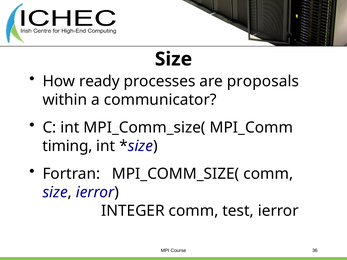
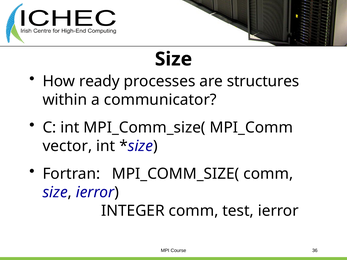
proposals: proposals -> structures
timing: timing -> vector
